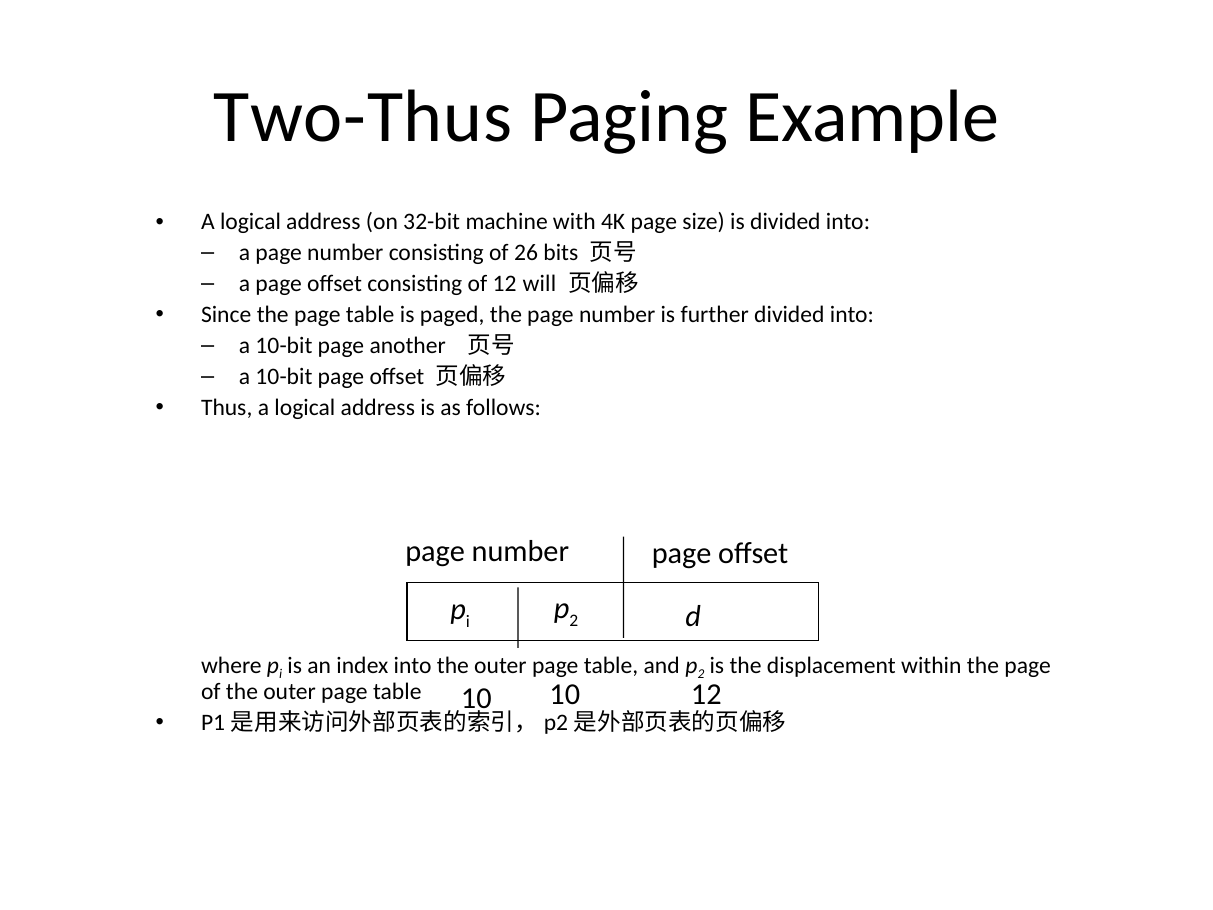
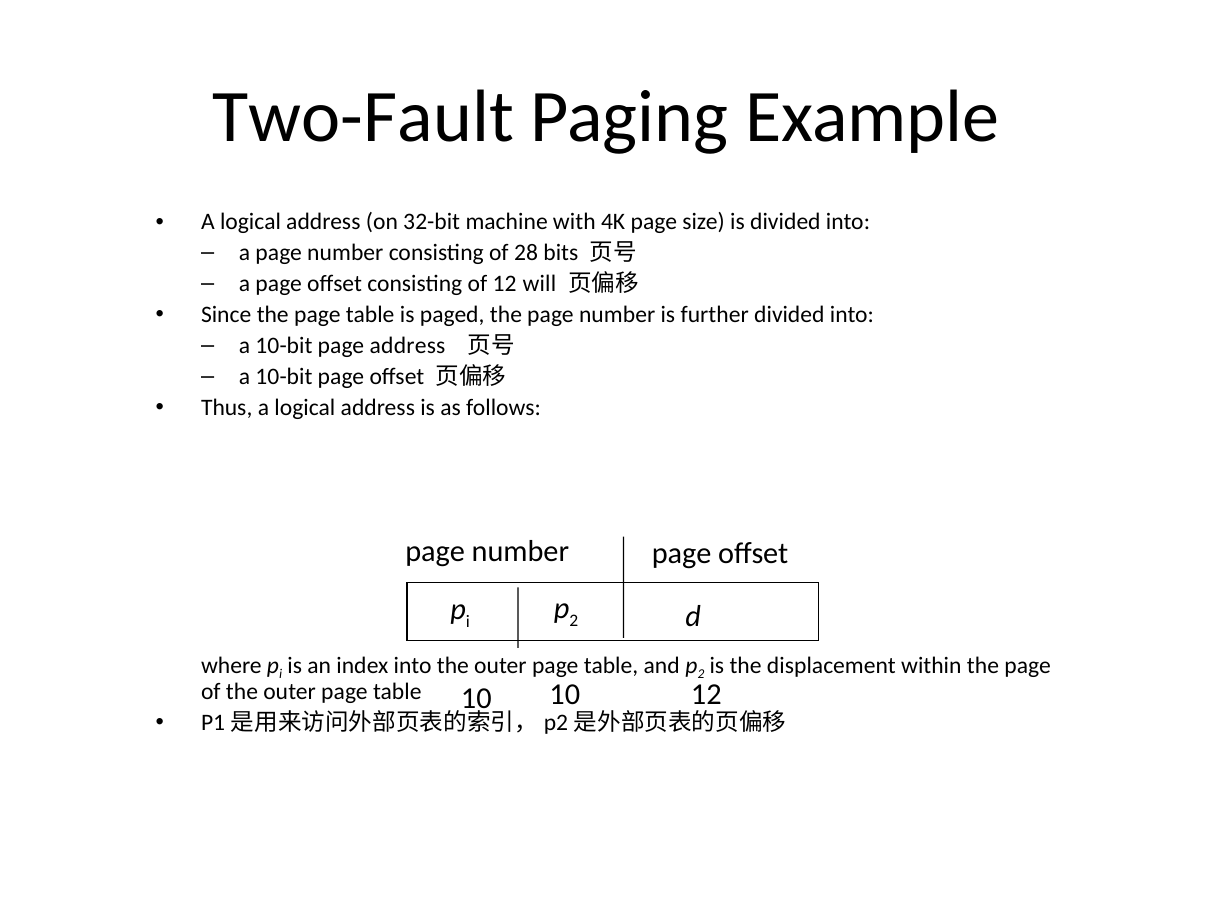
Two-Thus: Two-Thus -> Two-Fault
26: 26 -> 28
page another: another -> address
